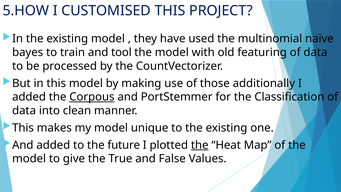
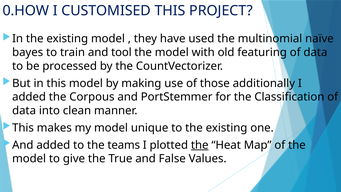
5.HOW: 5.HOW -> 0.HOW
Corpous underline: present -> none
future: future -> teams
